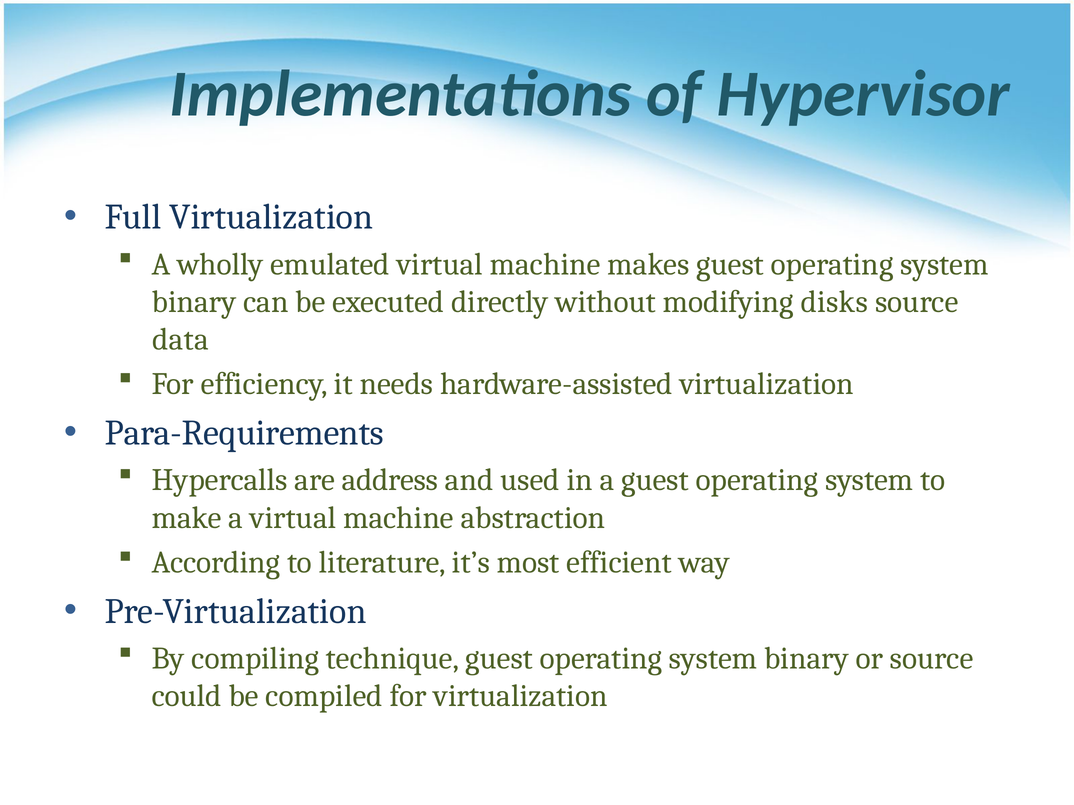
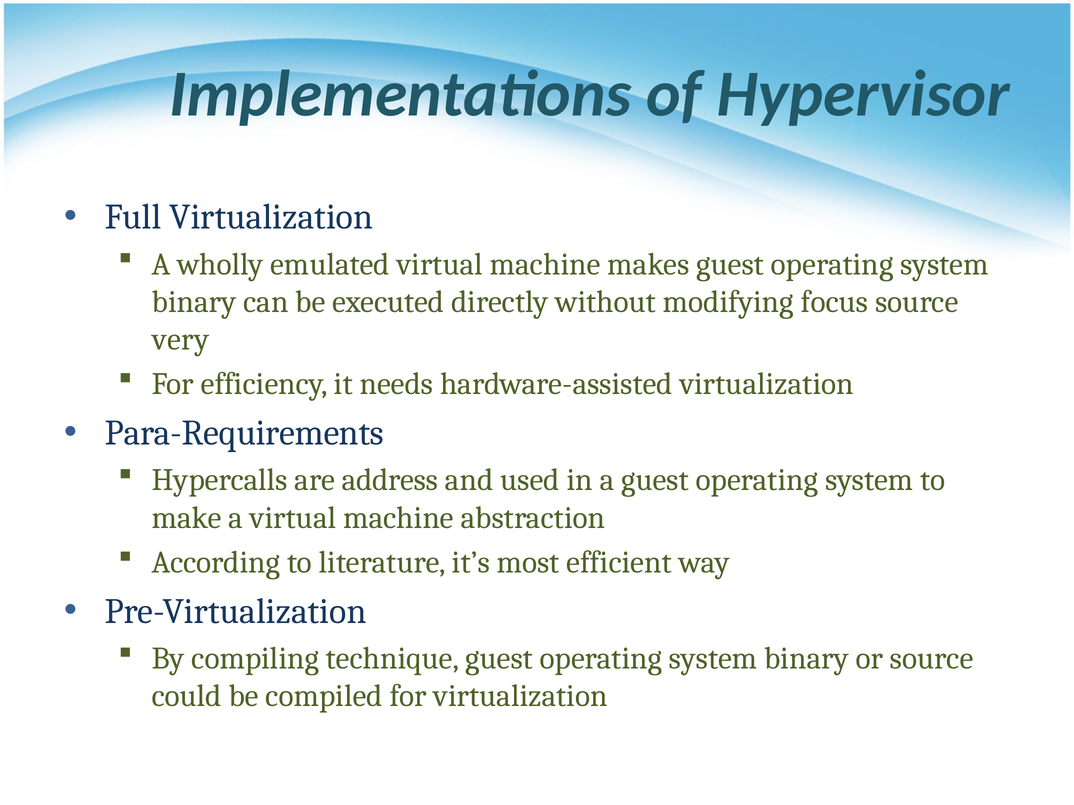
disks: disks -> focus
data: data -> very
